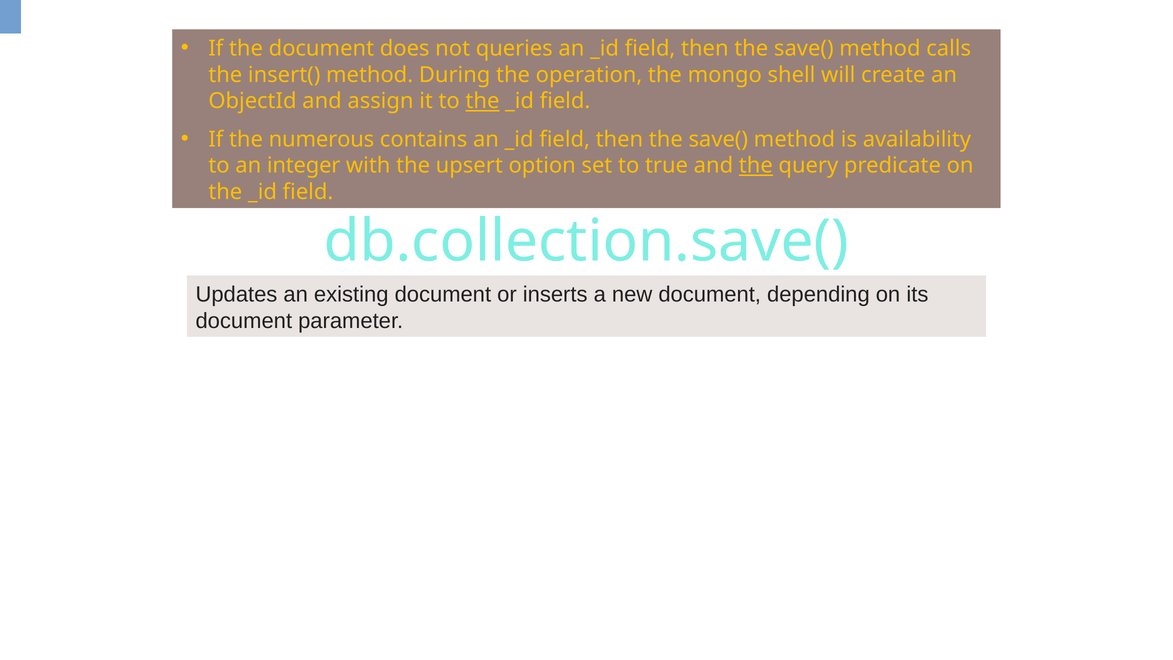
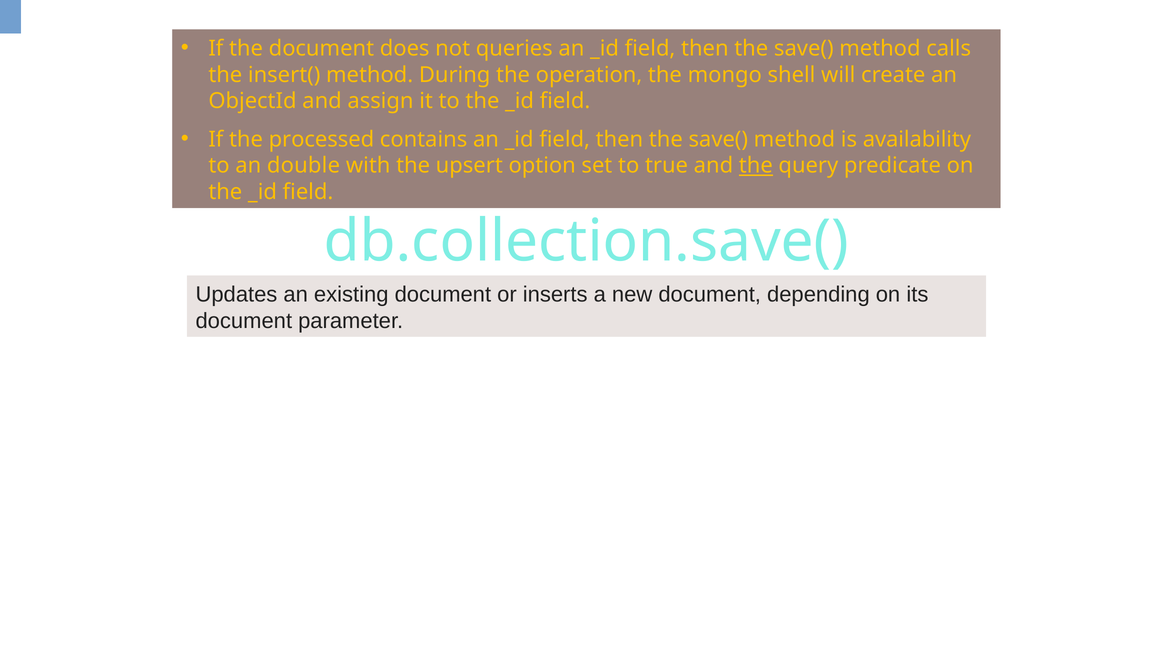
the at (482, 101) underline: present -> none
numerous: numerous -> processed
integer: integer -> double
